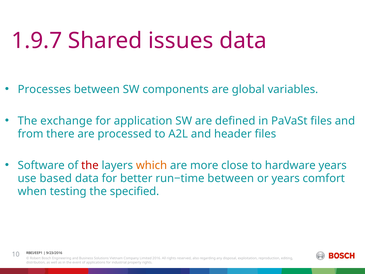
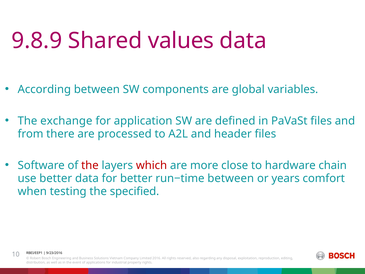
1.9.7: 1.9.7 -> 9.8.9
issues: issues -> values
Processes: Processes -> According
which colour: orange -> red
hardware years: years -> chain
use based: based -> better
